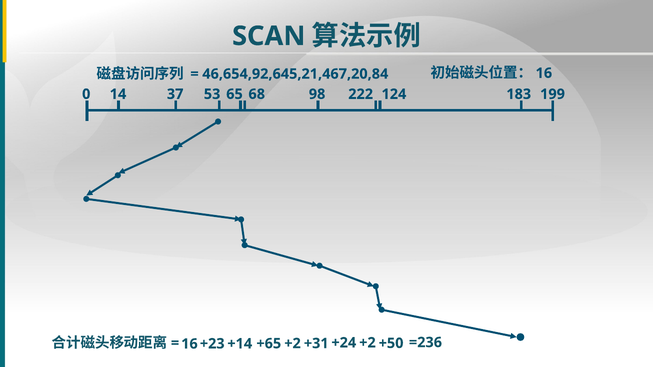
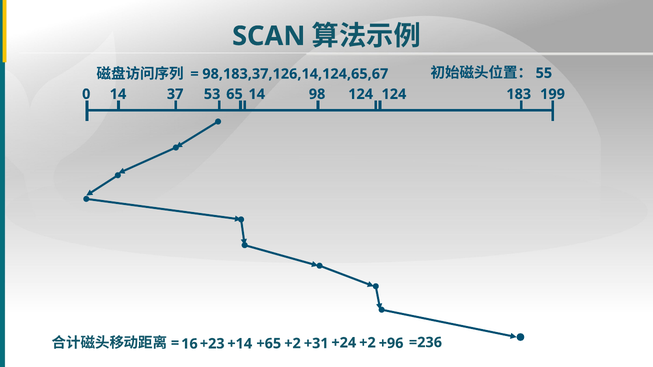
46,654,92,645,21,467,20,84: 46,654,92,645,21,467,20,84 -> 98,183,37,126,14,124,65,67
16: 16 -> 55
68 at (257, 94): 68 -> 14
222 at (361, 94): 222 -> 124
+50: +50 -> +96
